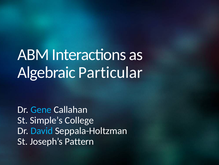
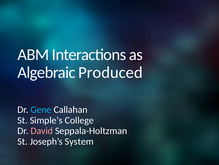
Particular: Particular -> Produced
David colour: light blue -> pink
Pattern: Pattern -> System
